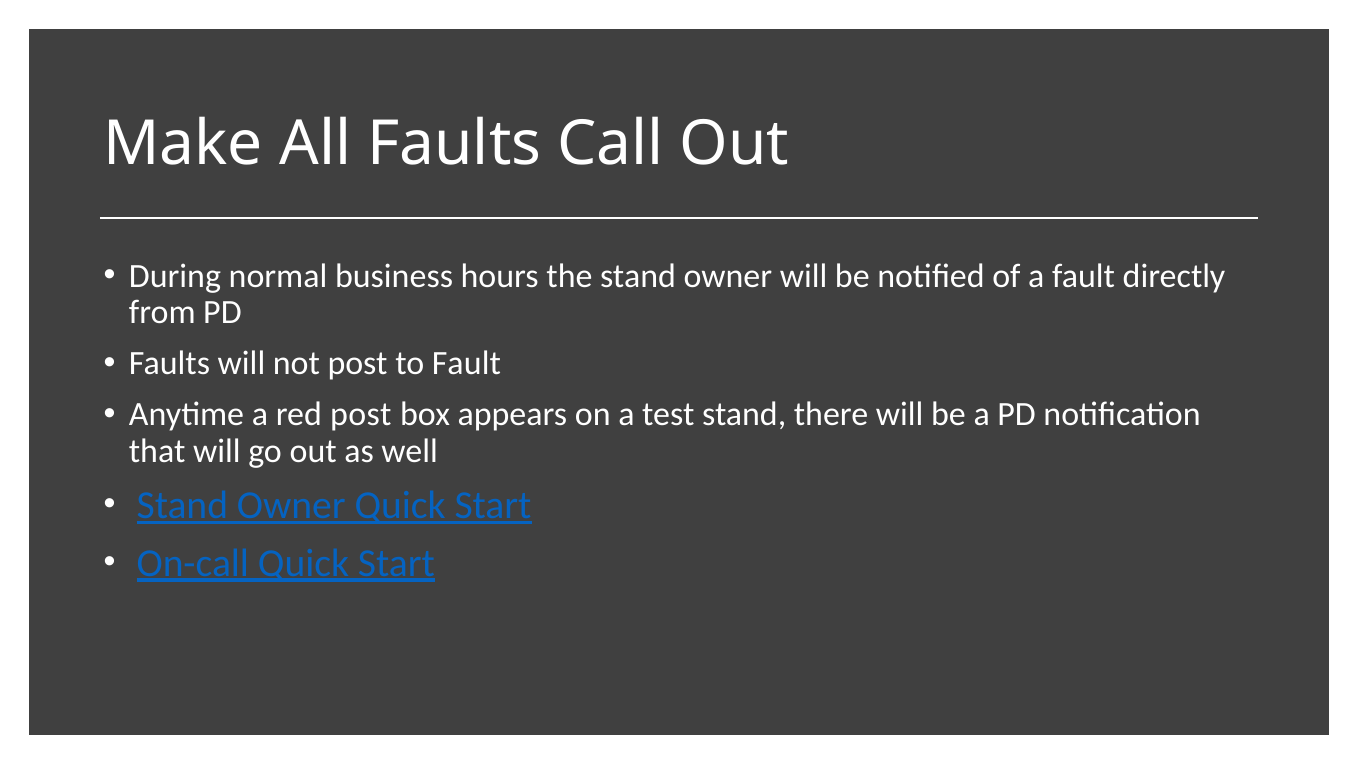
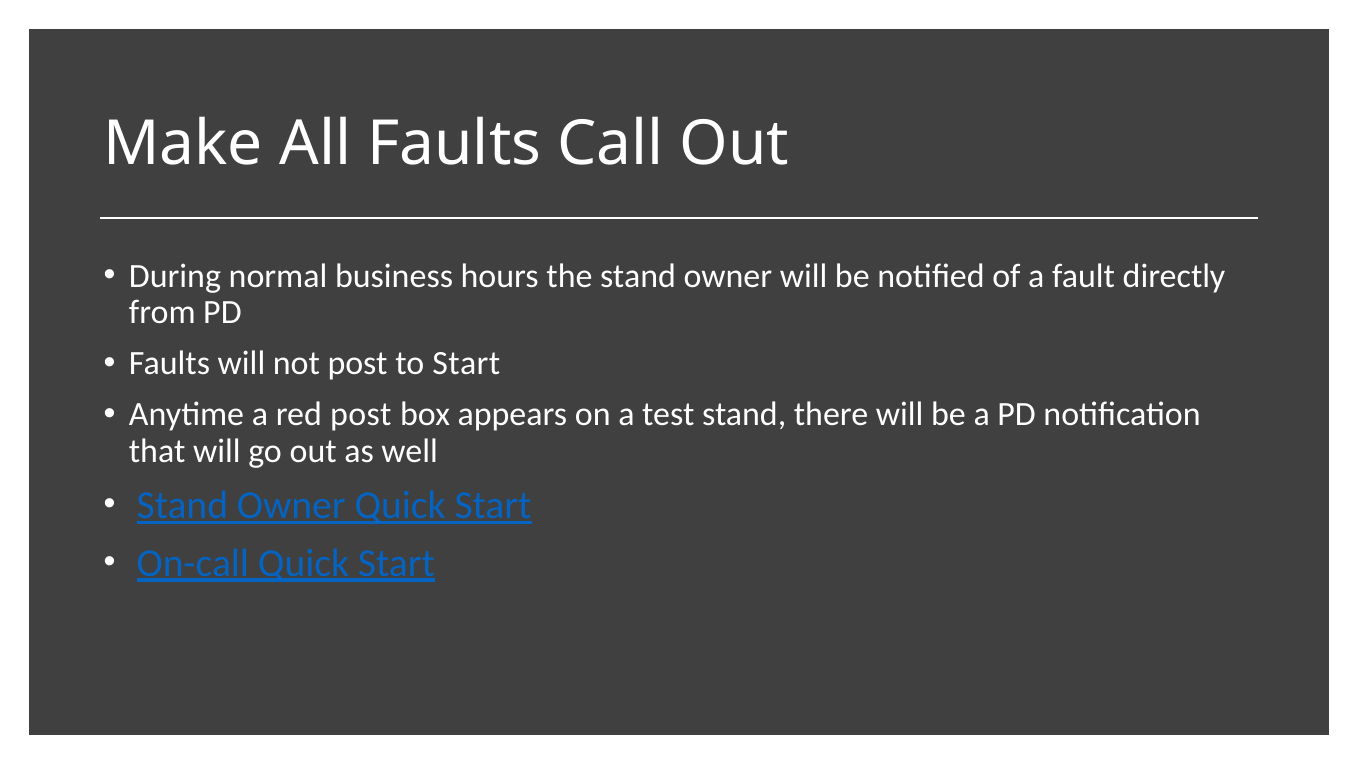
to Fault: Fault -> Start
